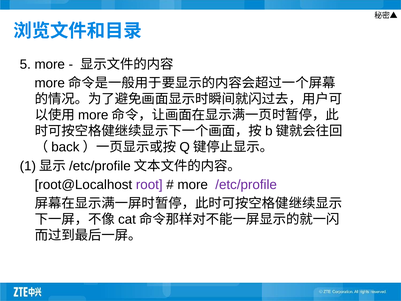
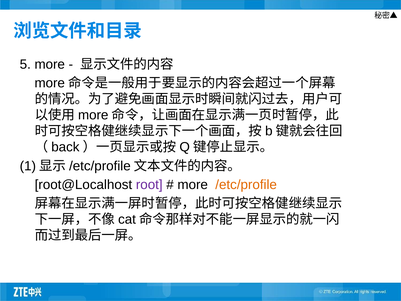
/etc/profile colour: purple -> orange
